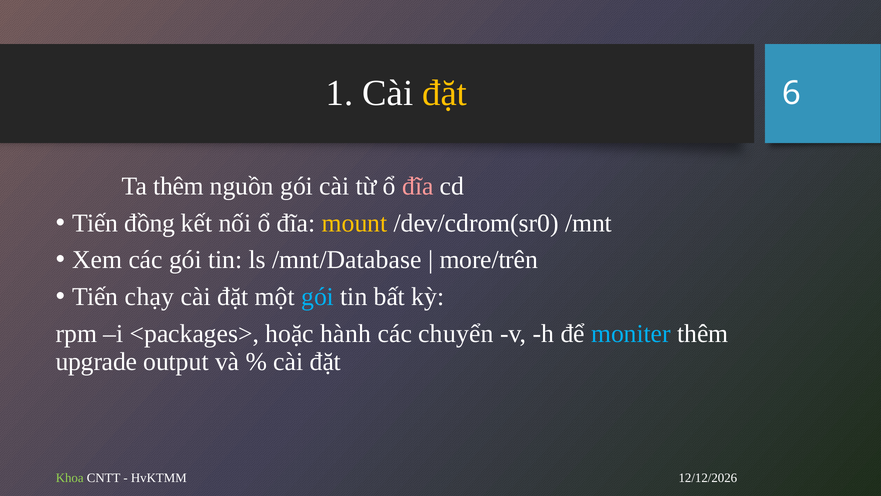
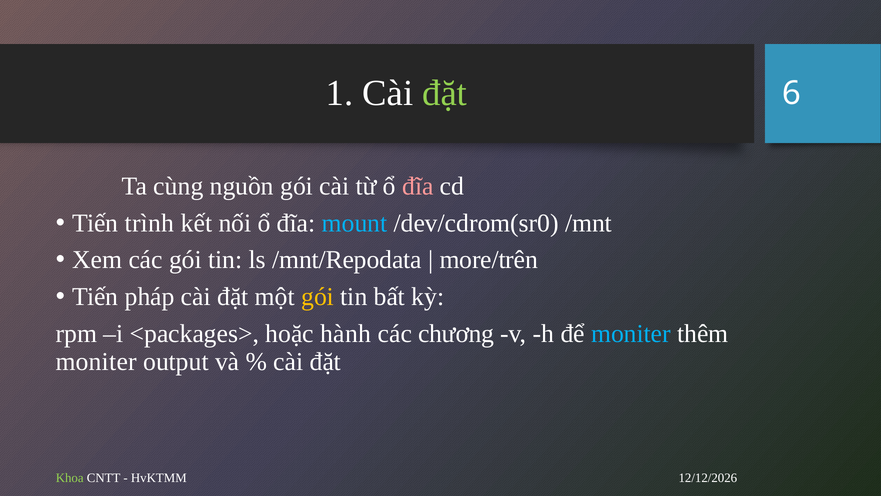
đặt at (445, 93) colour: yellow -> light green
Ta thêm: thêm -> cùng
đồng: đồng -> trình
mount colour: yellow -> light blue
/mnt/Database: /mnt/Database -> /mnt/Repodata
chạy: chạy -> pháp
gói at (318, 297) colour: light blue -> yellow
chuyển: chuyển -> chương
upgrade at (96, 361): upgrade -> moniter
